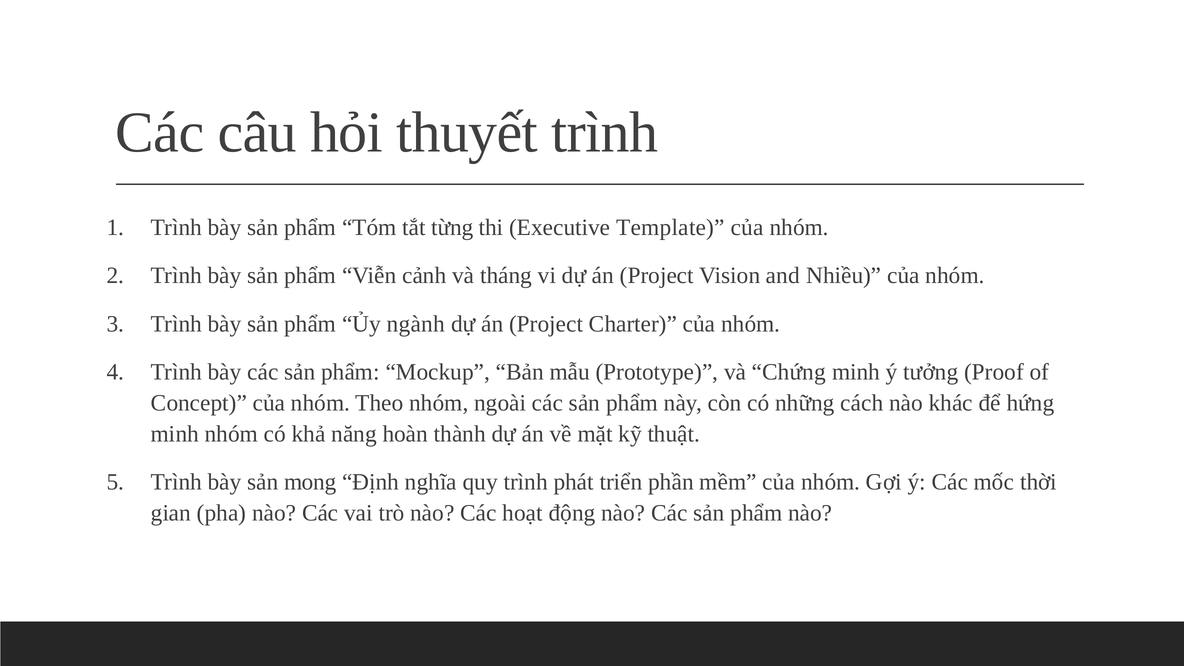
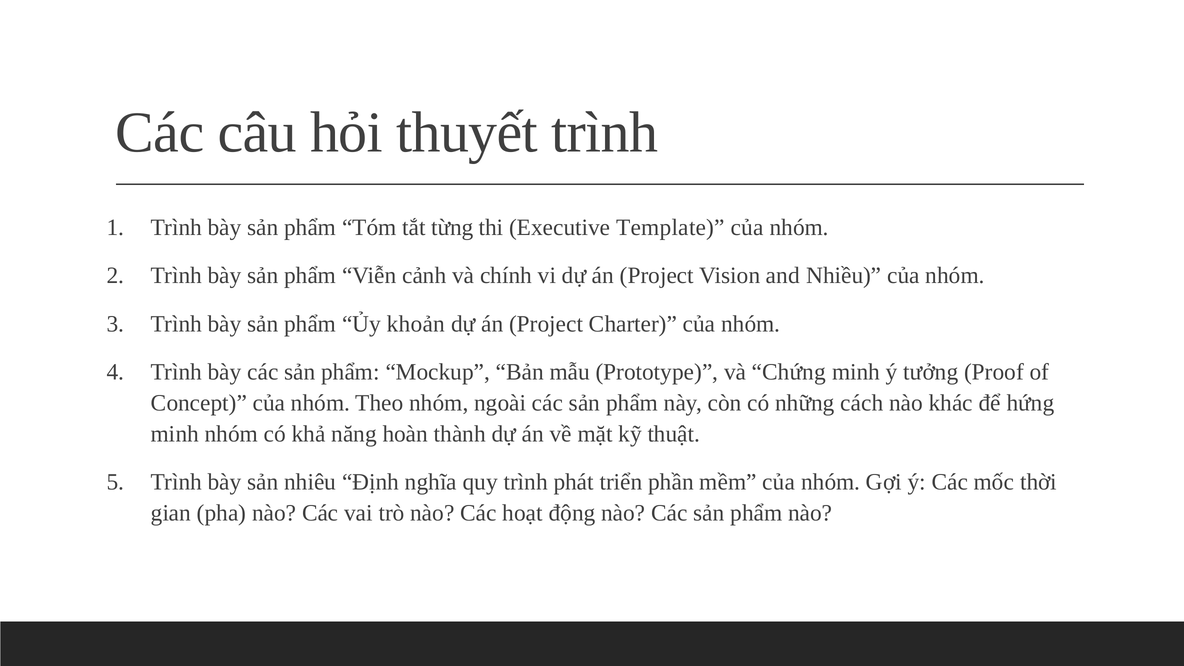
tháng: tháng -> chính
ngành: ngành -> khoản
mong: mong -> nhiêu
